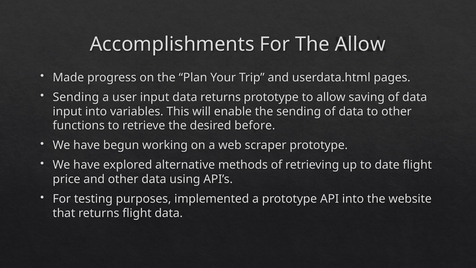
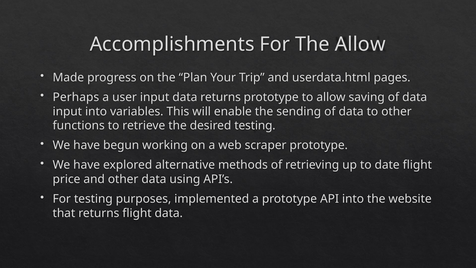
Sending at (76, 97): Sending -> Perhaps
desired before: before -> testing
